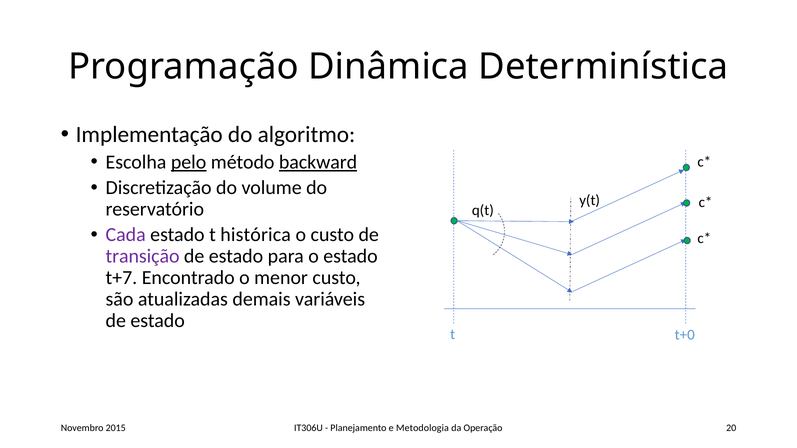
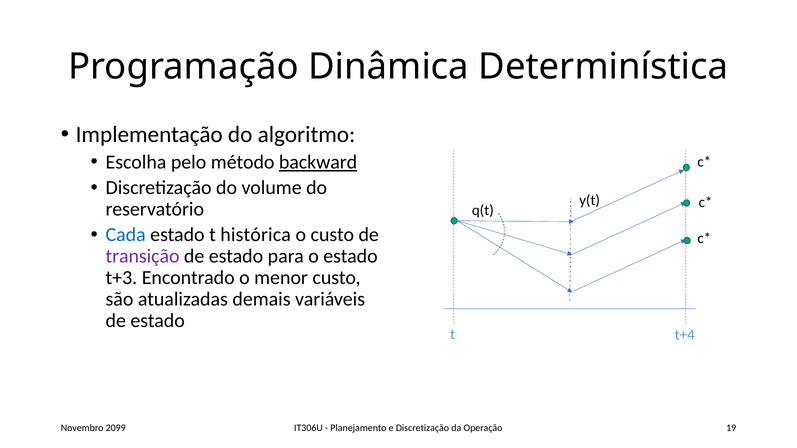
pelo underline: present -> none
Cada colour: purple -> blue
t+7: t+7 -> t+3
t+0: t+0 -> t+4
e Metodologia: Metodologia -> Discretização
20: 20 -> 19
2015: 2015 -> 2099
